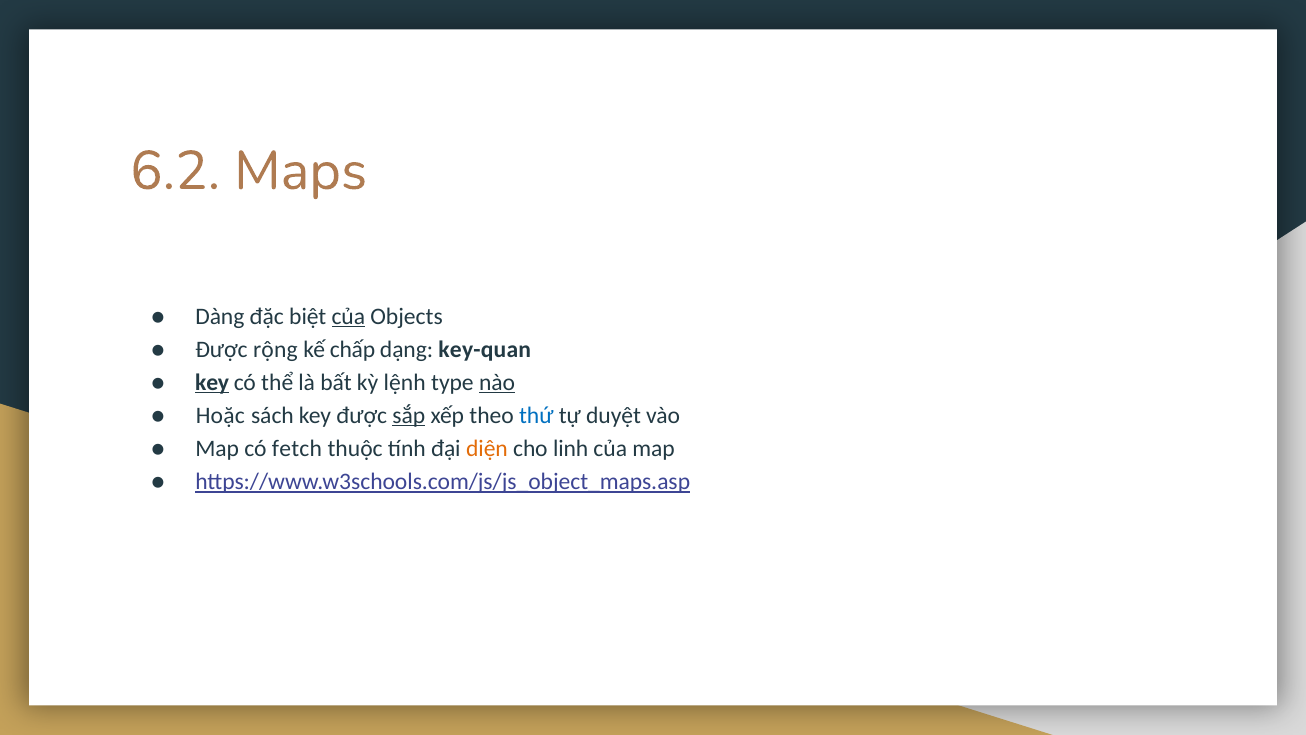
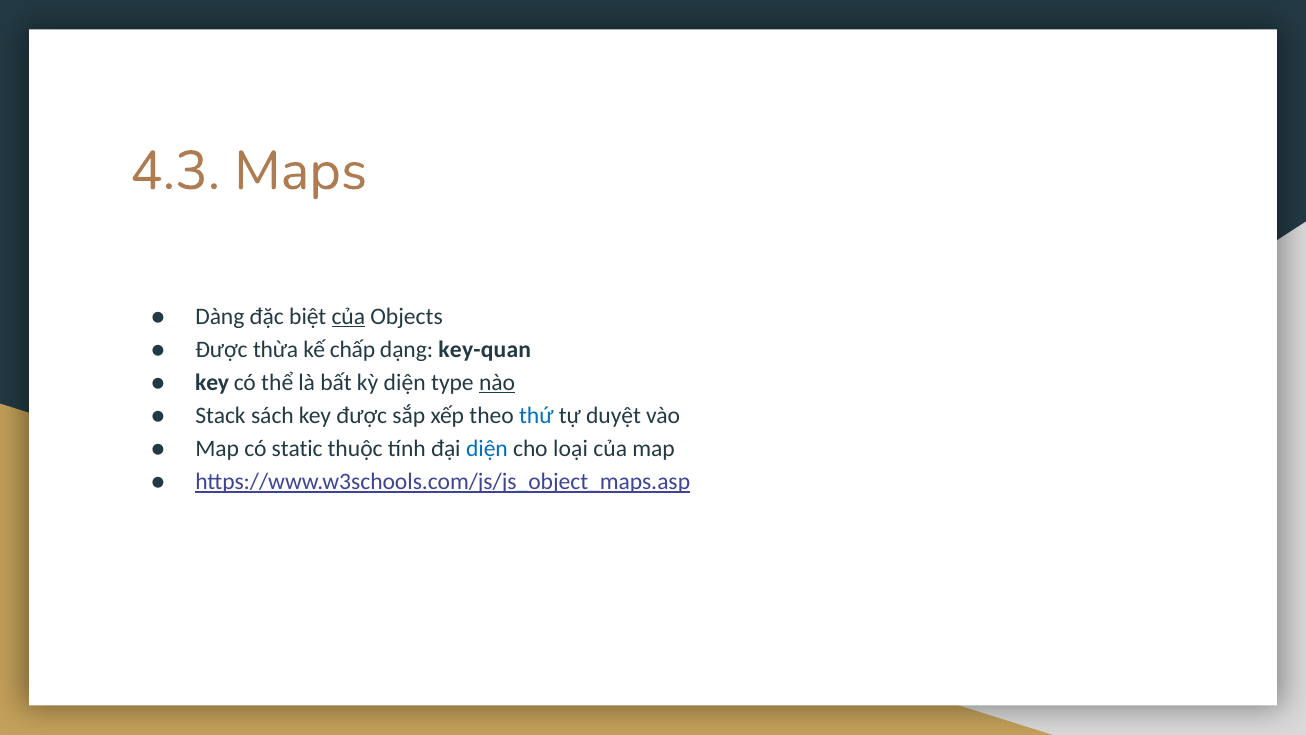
6.2: 6.2 -> 4.3
rộng: rộng -> thừa
key at (212, 382) underline: present -> none
kỳ lệnh: lệnh -> diện
Hoặc: Hoặc -> Stack
sắp underline: present -> none
fetch: fetch -> static
diện at (487, 448) colour: orange -> blue
linh: linh -> loại
